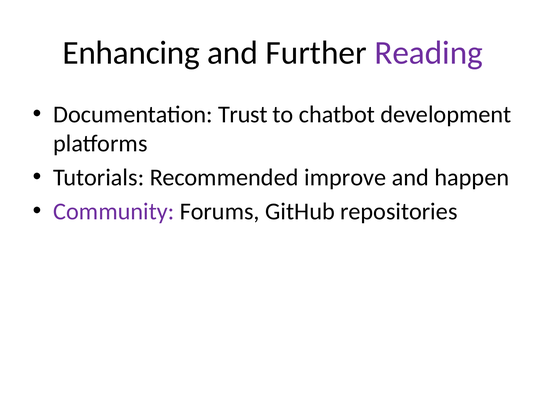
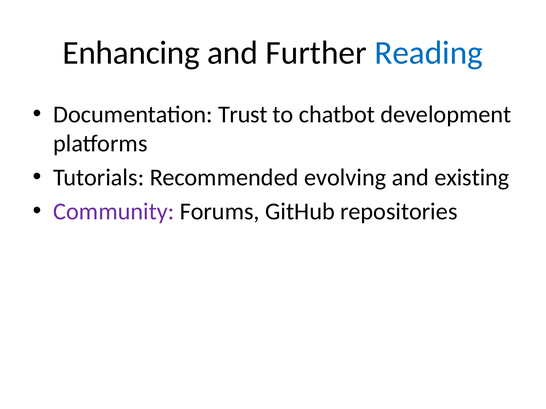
Reading colour: purple -> blue
improve: improve -> evolving
happen: happen -> existing
